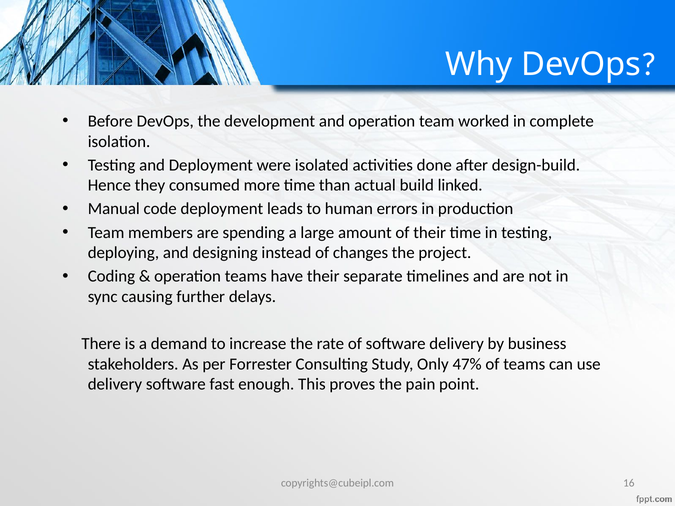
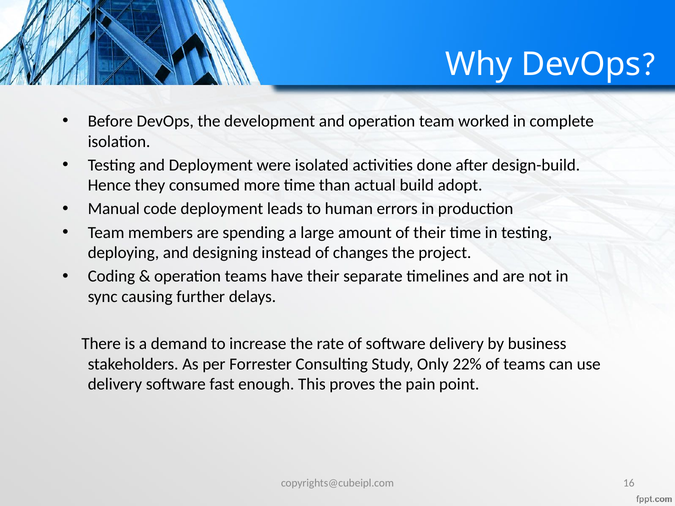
linked: linked -> adopt
47%: 47% -> 22%
